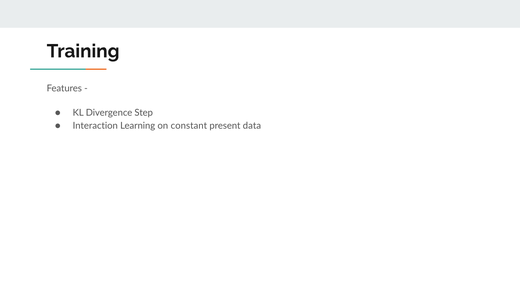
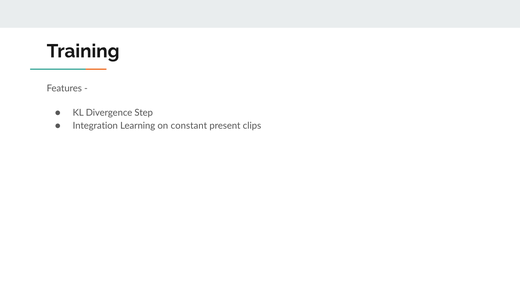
Interaction: Interaction -> Integration
data: data -> clips
